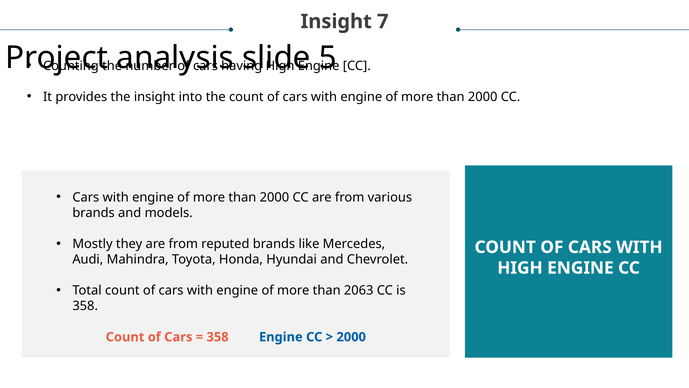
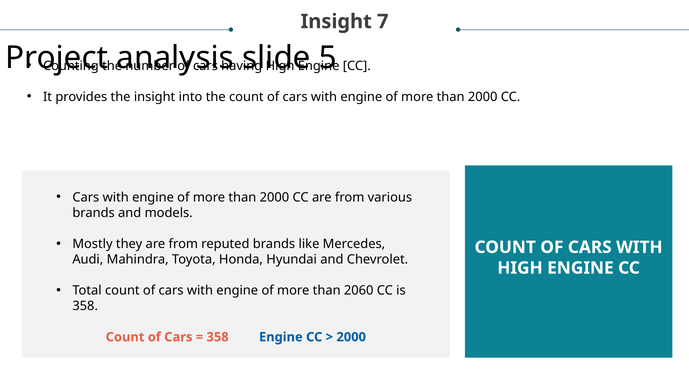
2063: 2063 -> 2060
